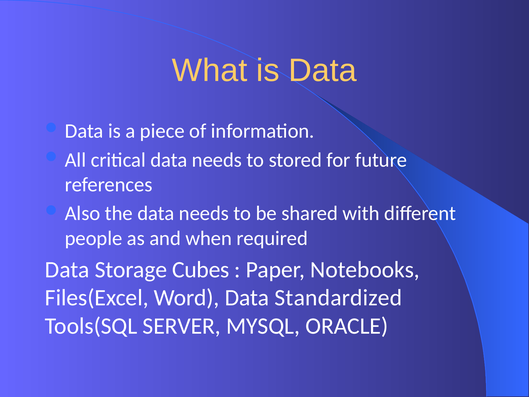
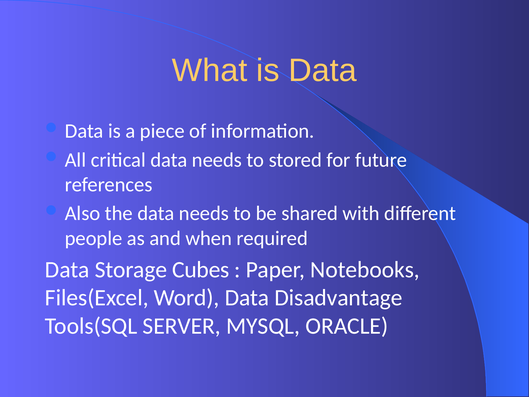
Standardized: Standardized -> Disadvantage
